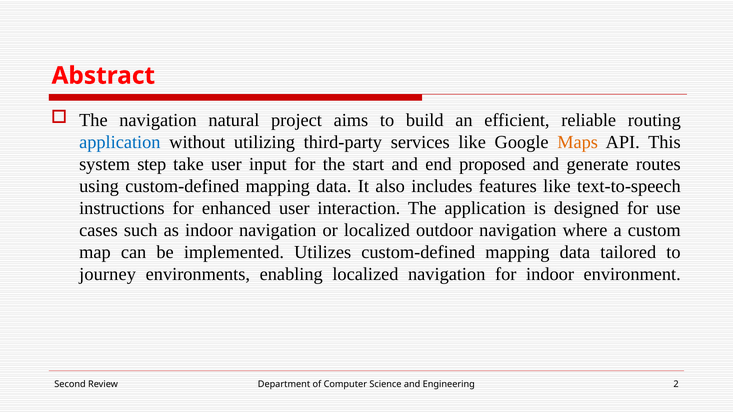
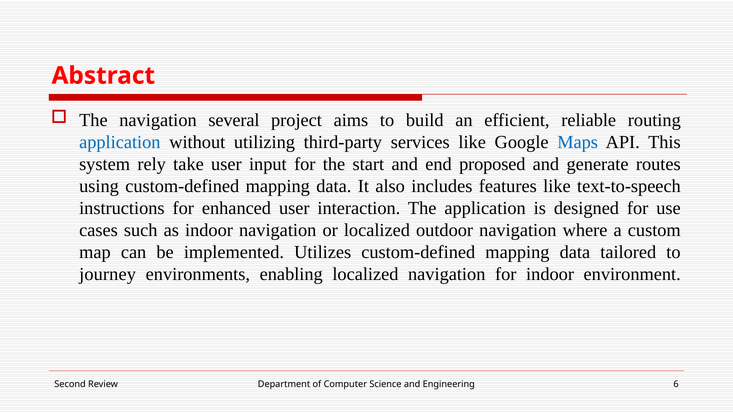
natural: natural -> several
Maps colour: orange -> blue
step: step -> rely
2: 2 -> 6
